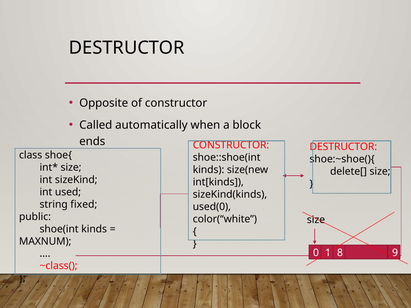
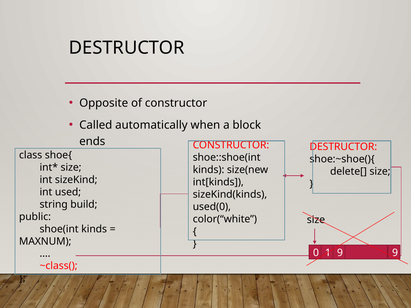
fixed: fixed -> build
1 8: 8 -> 9
